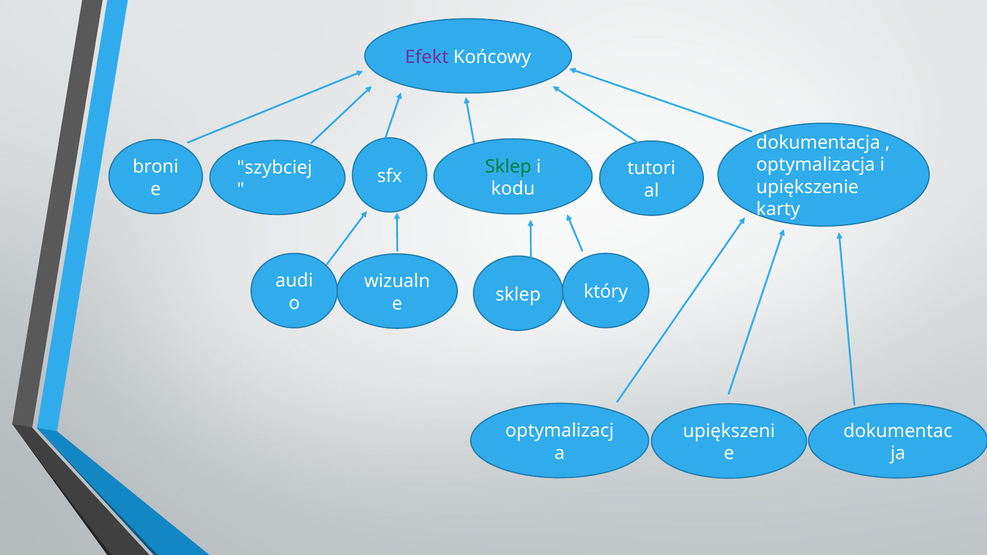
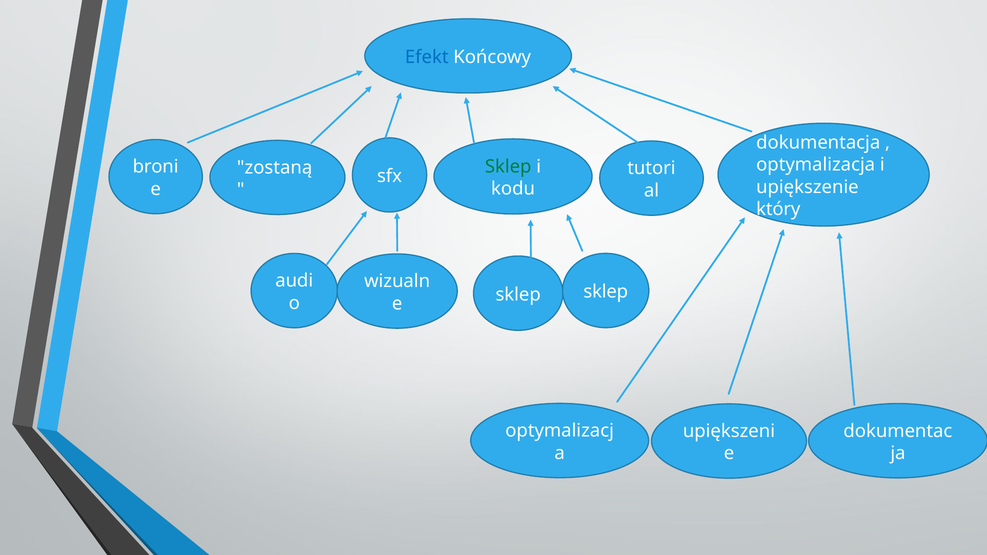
Efekt colour: purple -> blue
szybciej: szybciej -> zostaną
karty: karty -> który
sklep który: który -> sklep
